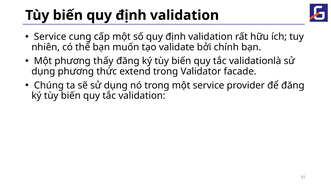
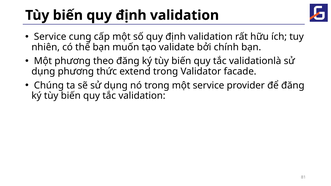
thấy: thấy -> theo
